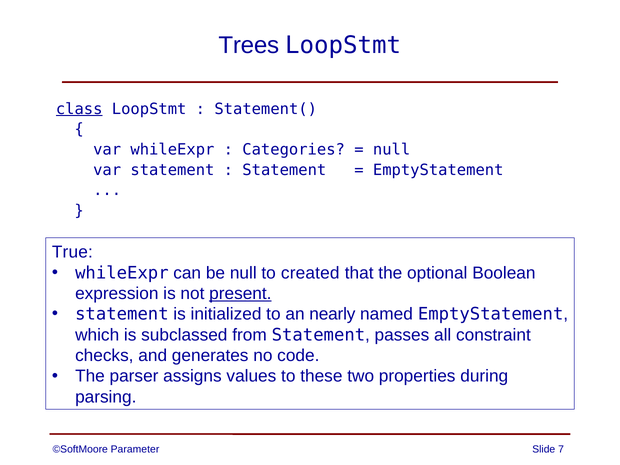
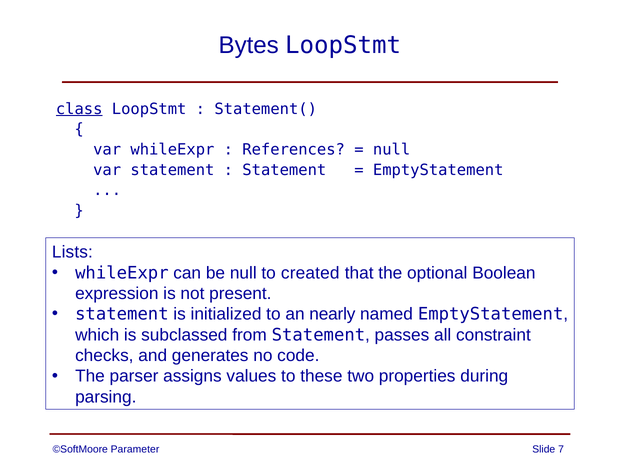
Trees: Trees -> Bytes
Categories: Categories -> References
True: True -> Lists
present underline: present -> none
